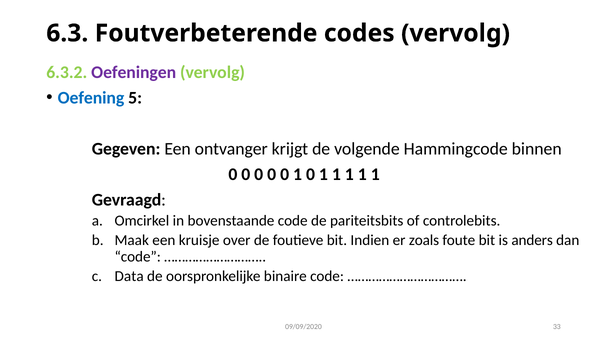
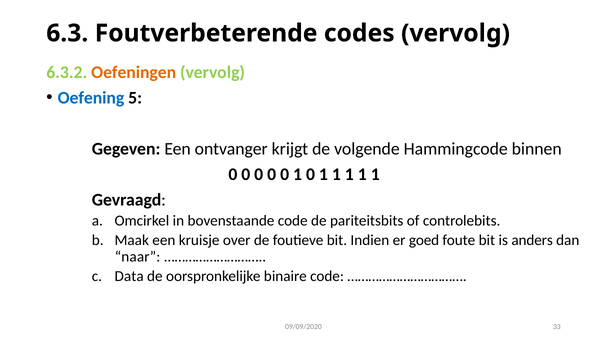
Oefeningen colour: purple -> orange
zoals: zoals -> goed
code at (138, 256): code -> naar
